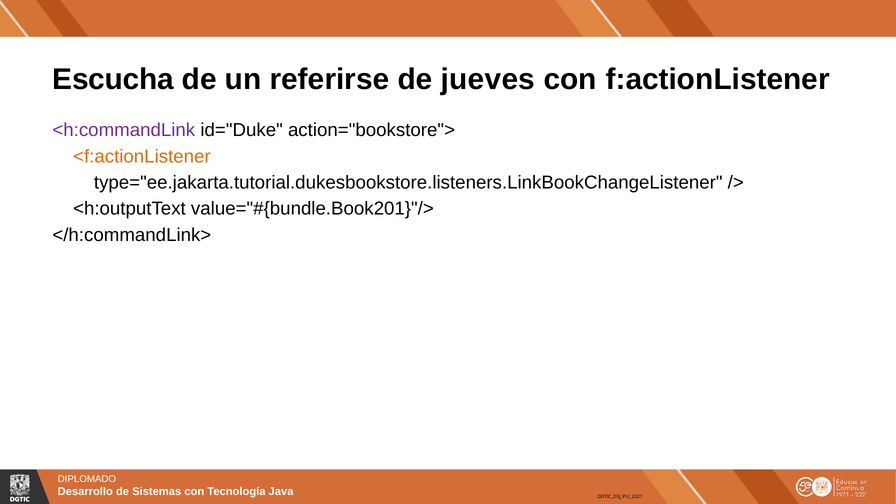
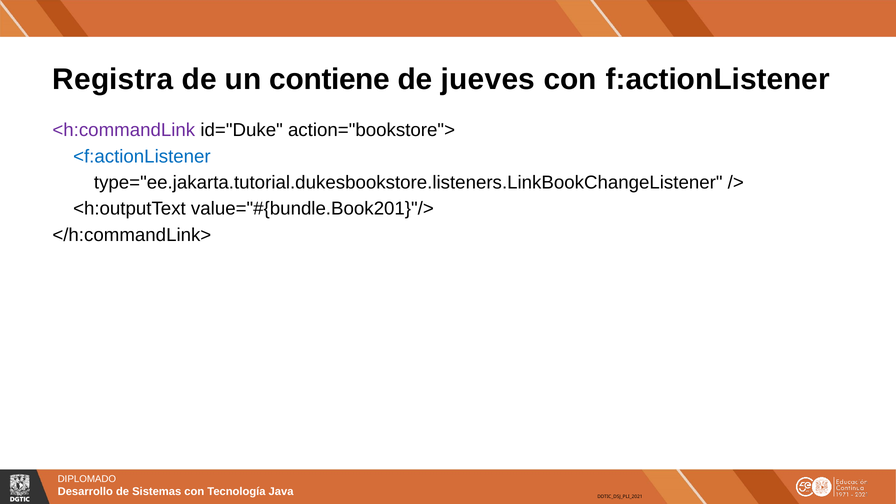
Escucha: Escucha -> Registra
referirse: referirse -> contiene
<f:actionListener colour: orange -> blue
